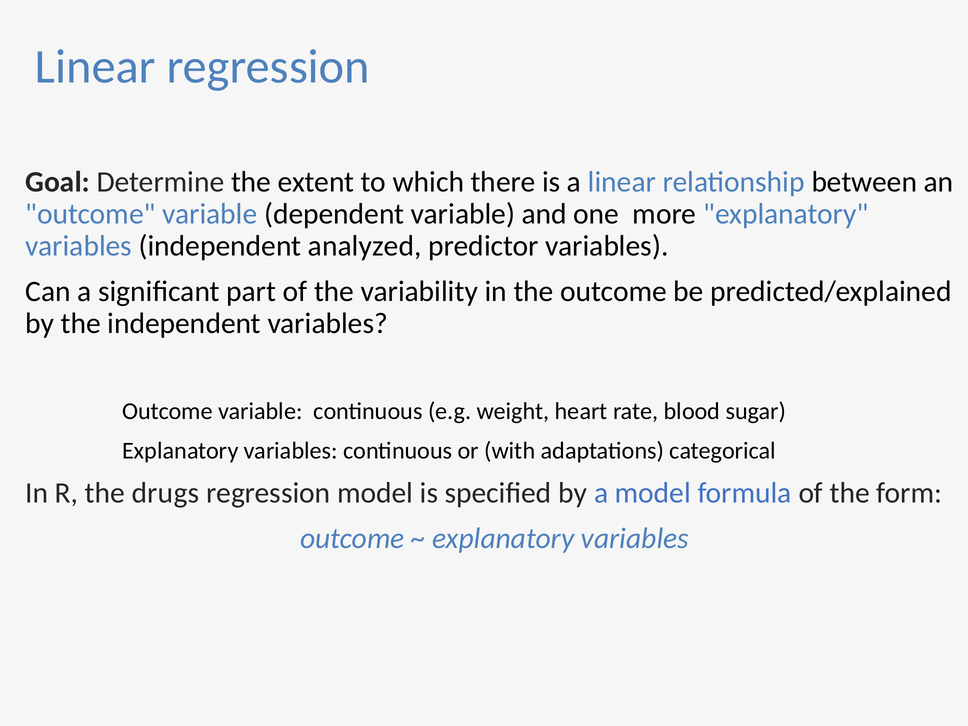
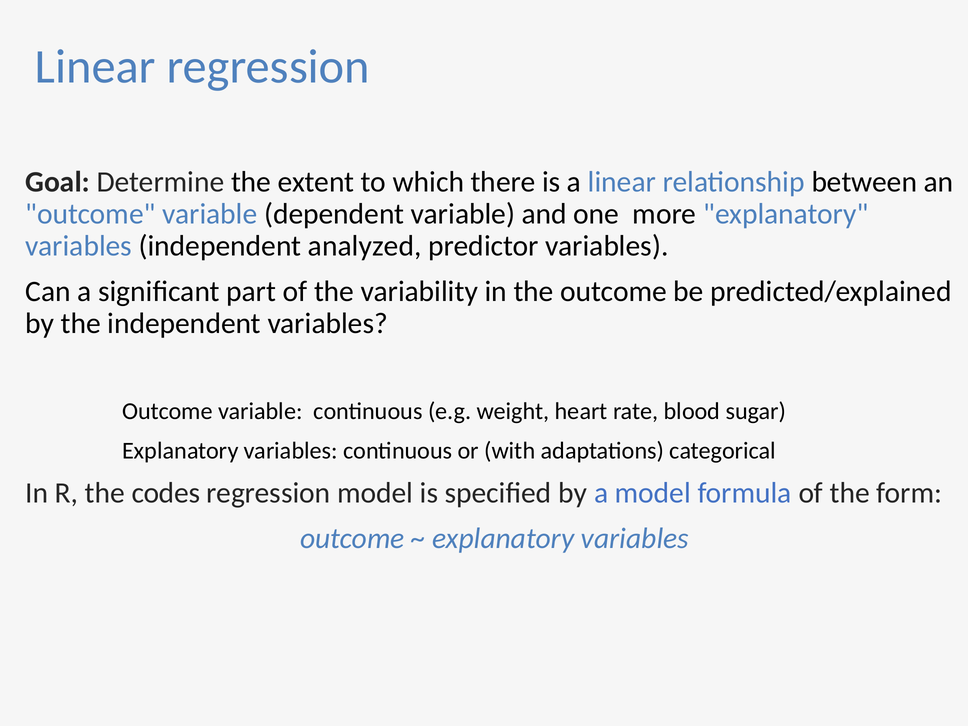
drugs: drugs -> codes
